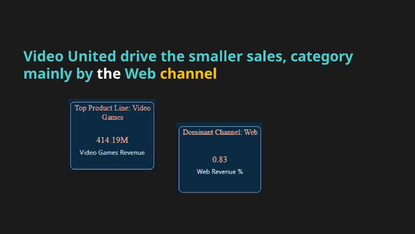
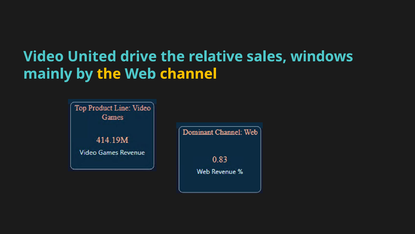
smaller: smaller -> relative
category: category -> windows
the at (109, 74) colour: white -> yellow
